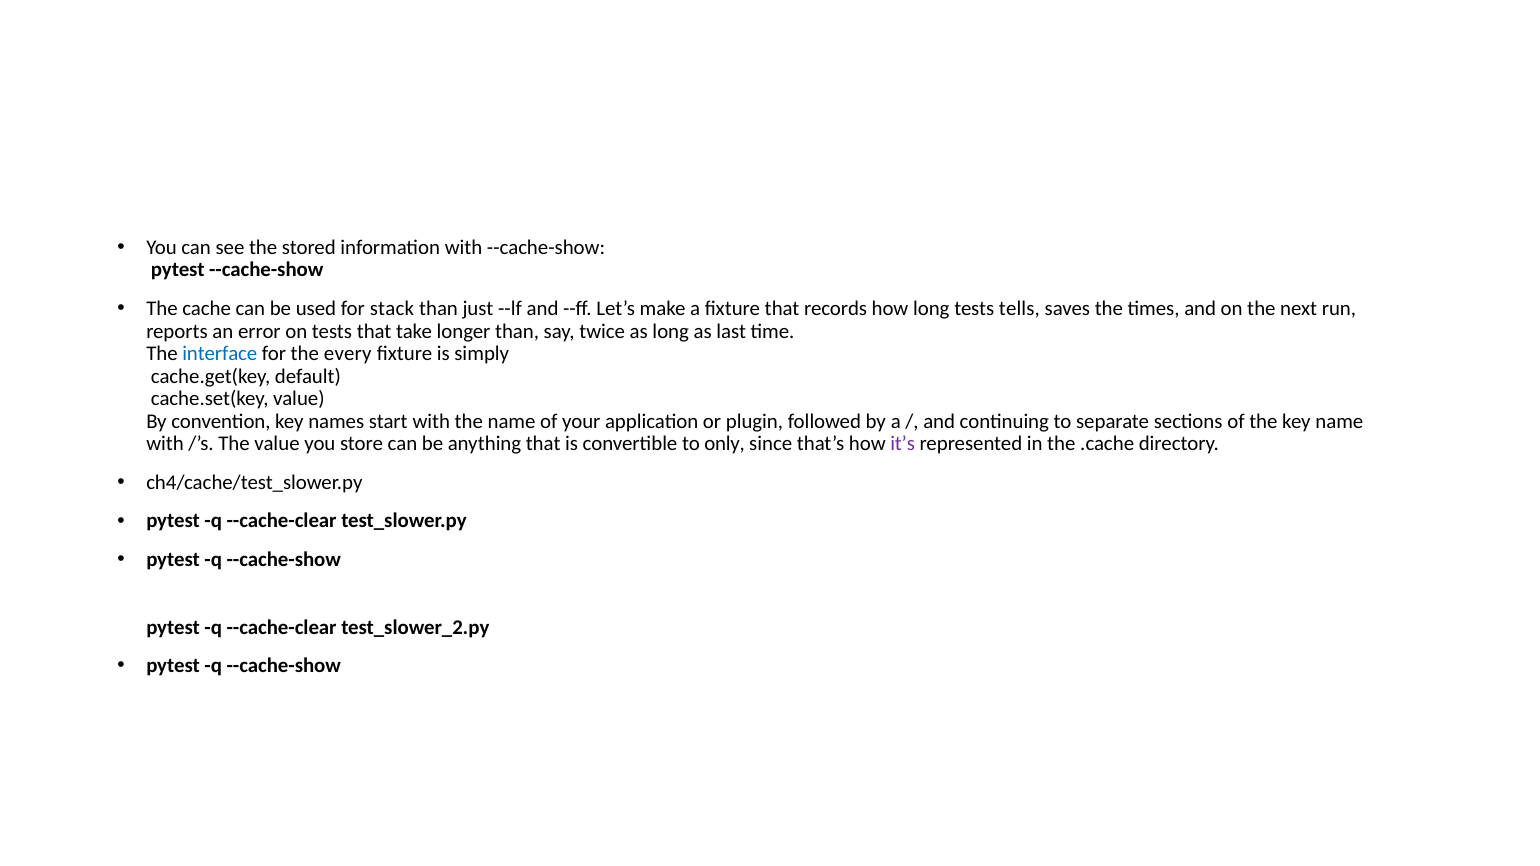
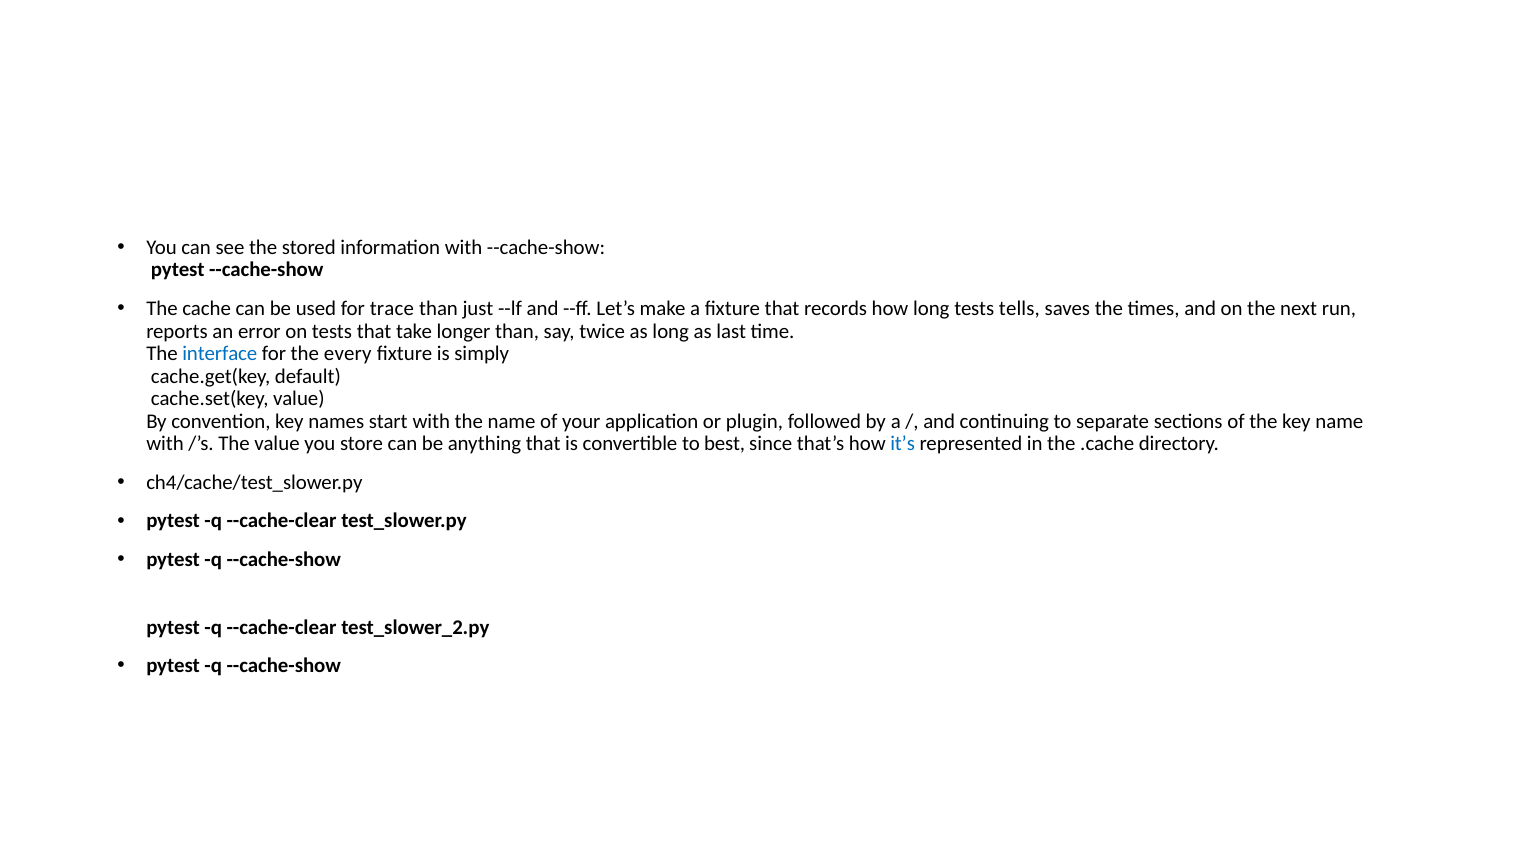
stack: stack -> trace
only: only -> best
it’s colour: purple -> blue
